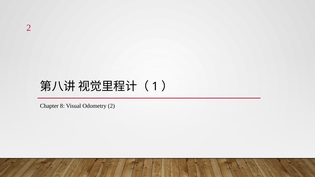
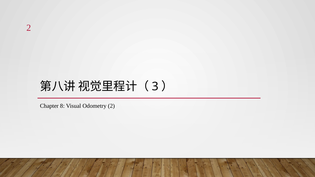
1: 1 -> 3
